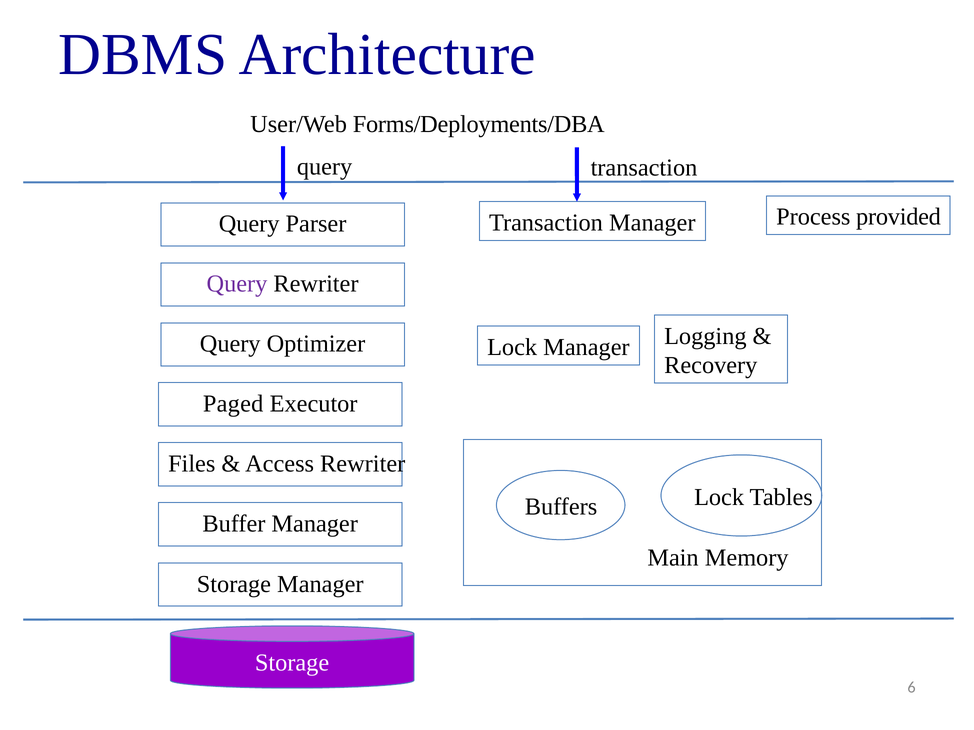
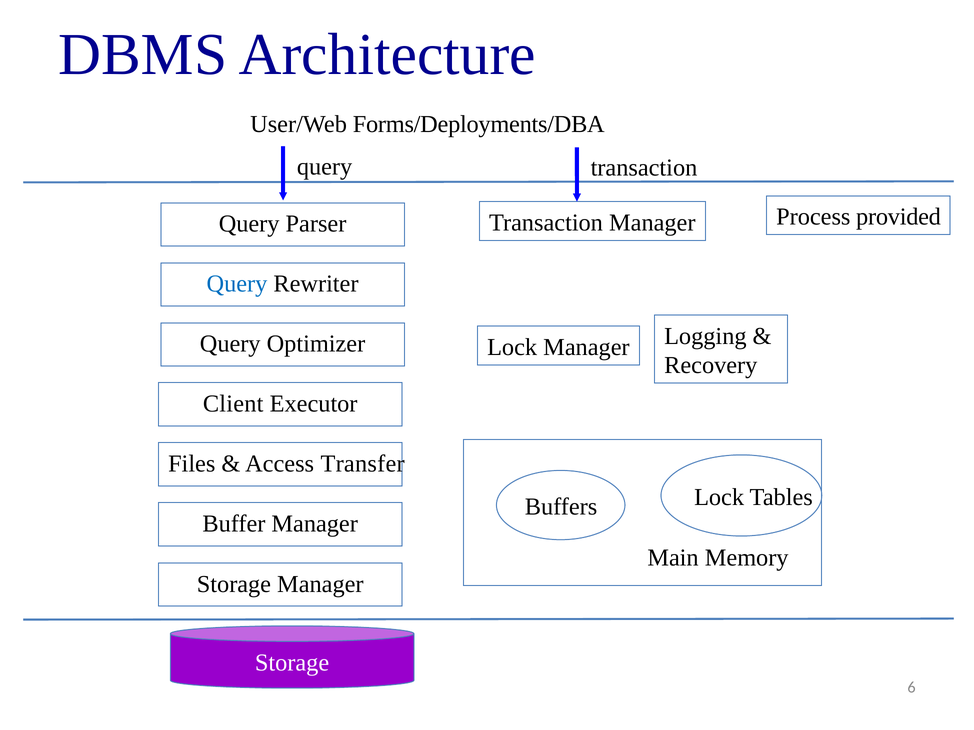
Query at (237, 284) colour: purple -> blue
Paged: Paged -> Client
Access Rewriter: Rewriter -> Transfer
